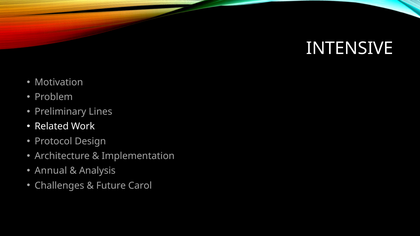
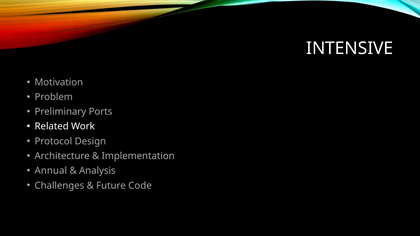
Lines: Lines -> Ports
Carol: Carol -> Code
